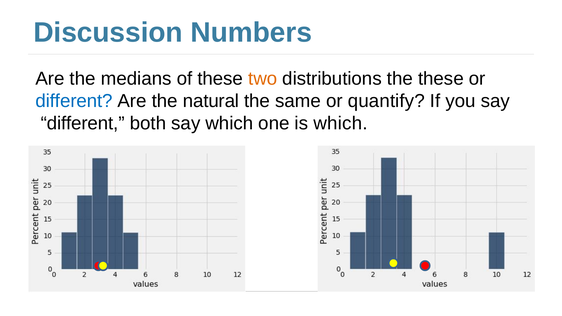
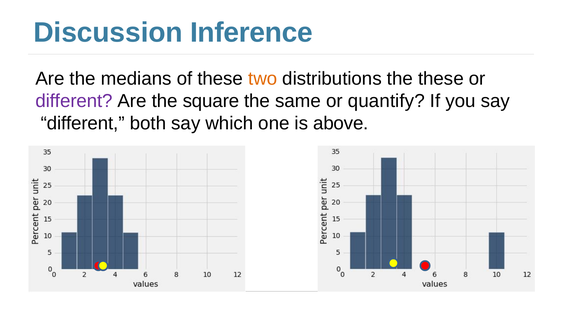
Numbers: Numbers -> Inference
different at (74, 101) colour: blue -> purple
natural: natural -> square
is which: which -> above
